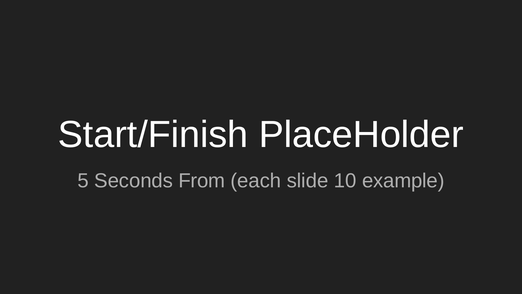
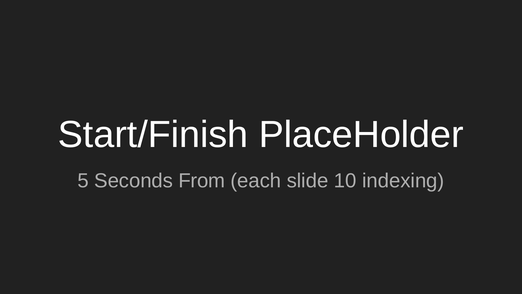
example: example -> indexing
